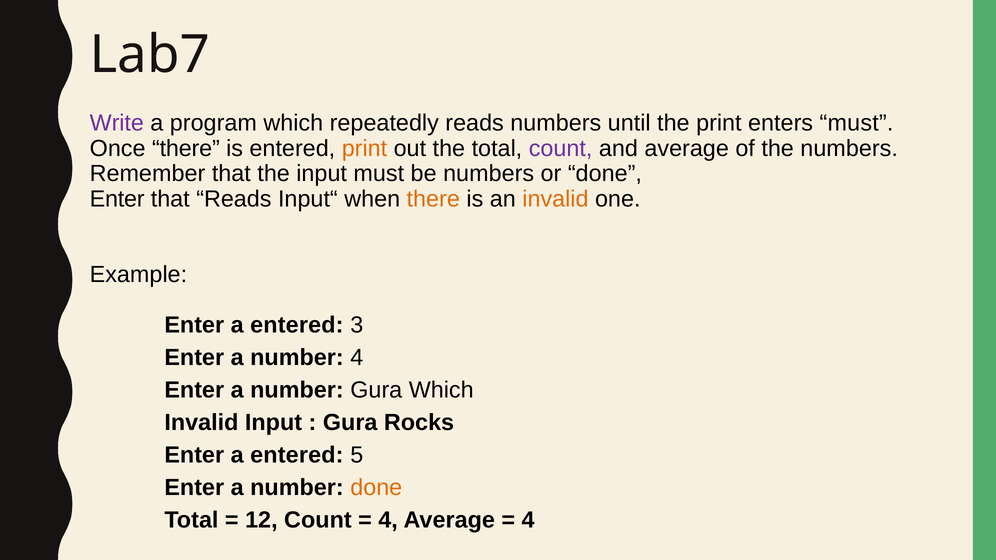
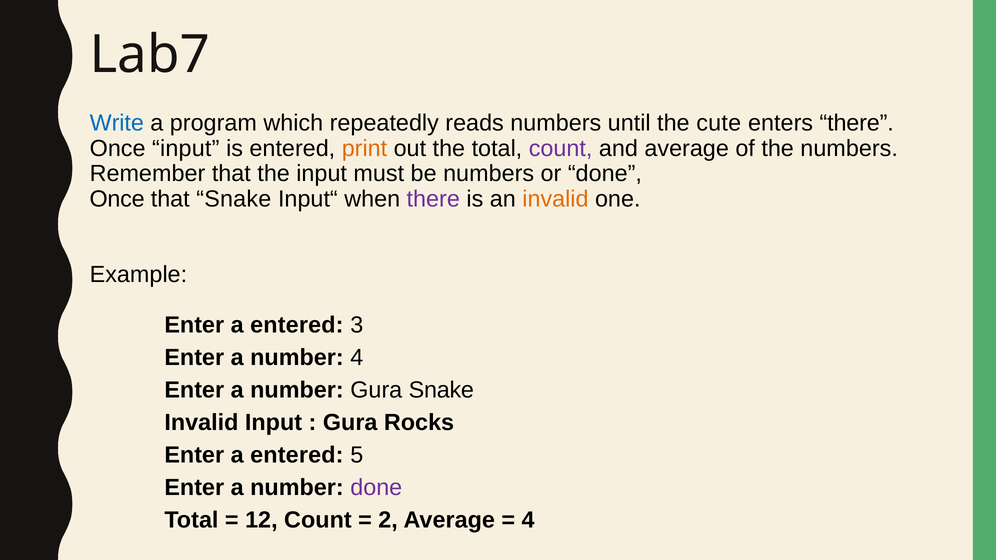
Write colour: purple -> blue
the print: print -> cute
enters must: must -> there
Once there: there -> input
Enter at (117, 199): Enter -> Once
that Reads: Reads -> Snake
there at (433, 199) colour: orange -> purple
Gura Which: Which -> Snake
done at (376, 488) colour: orange -> purple
4 at (388, 520): 4 -> 2
